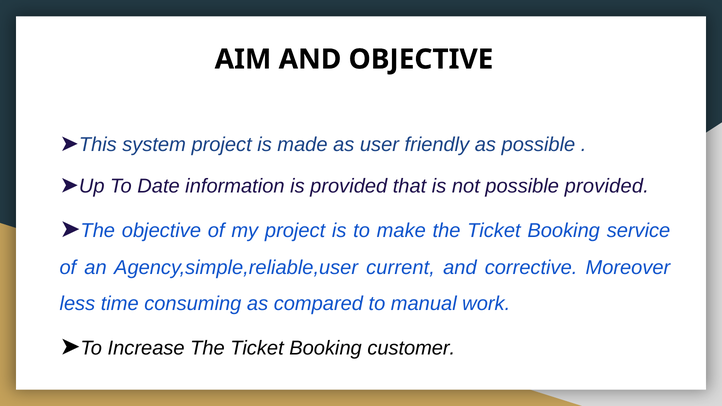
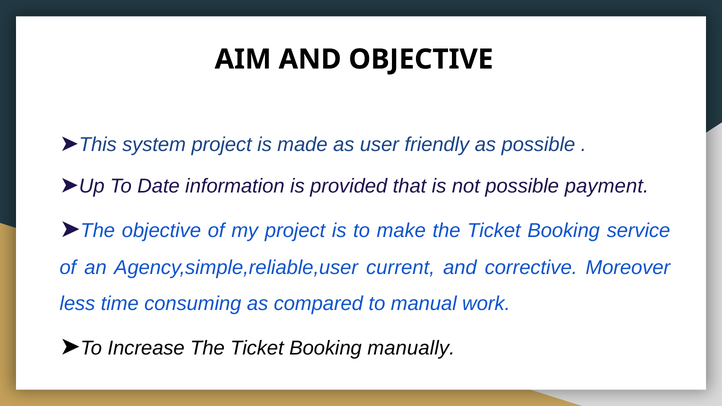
possible provided: provided -> payment
customer: customer -> manually
